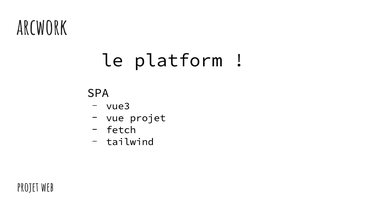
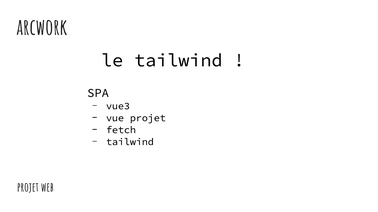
le platform: platform -> tailwind
